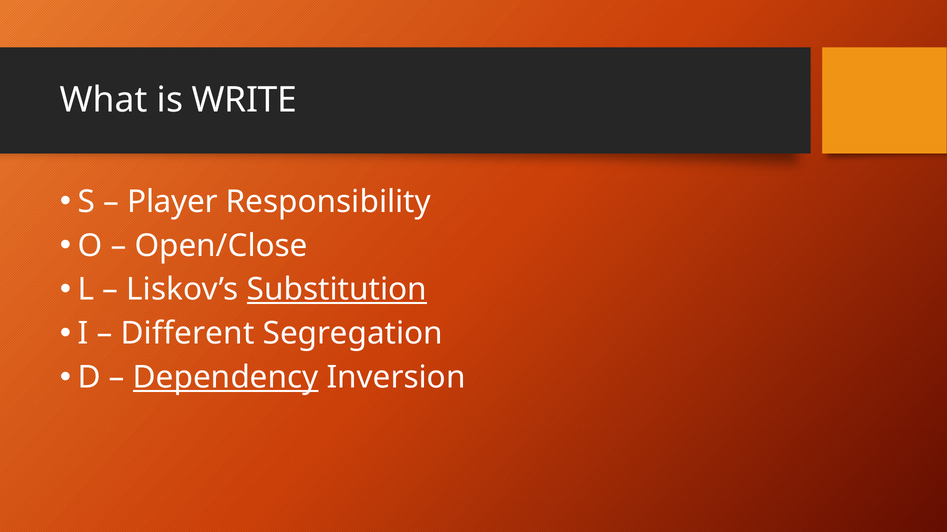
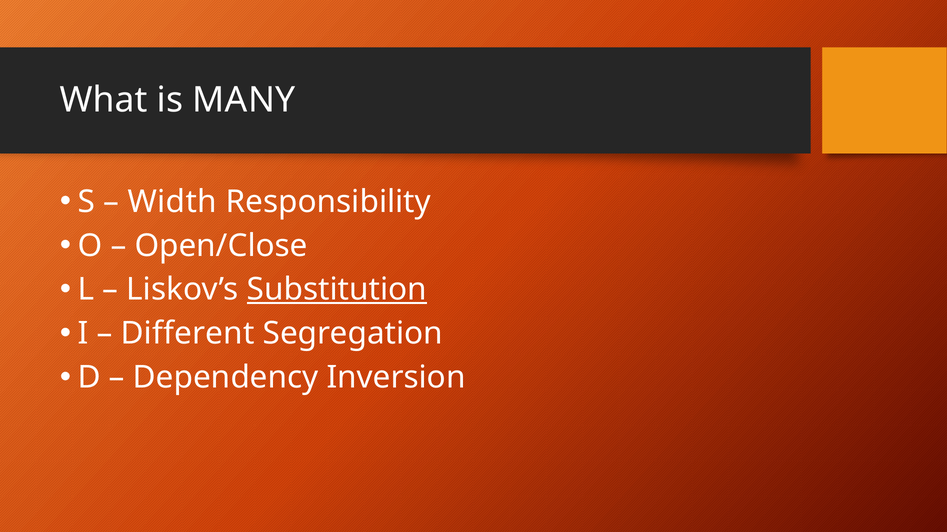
WRITE: WRITE -> MANY
Player: Player -> Width
Dependency underline: present -> none
